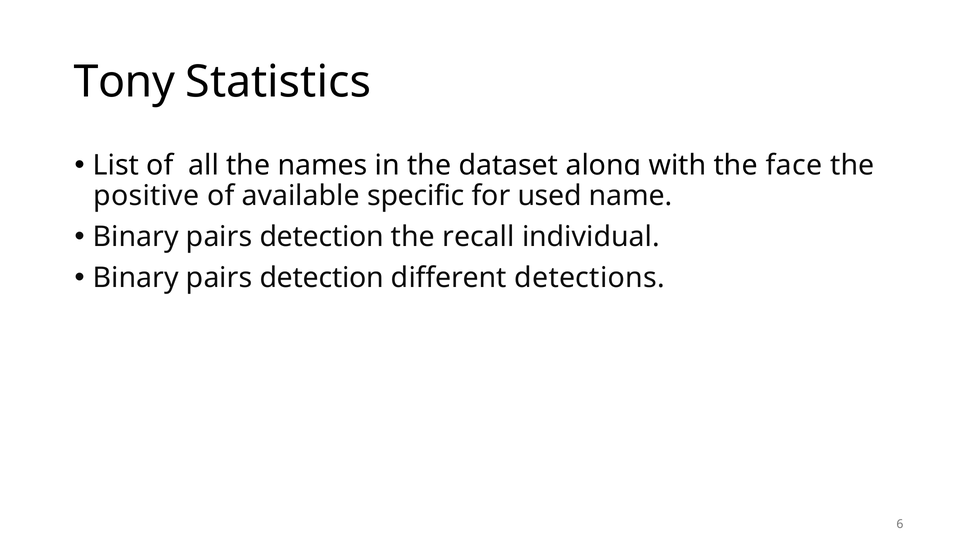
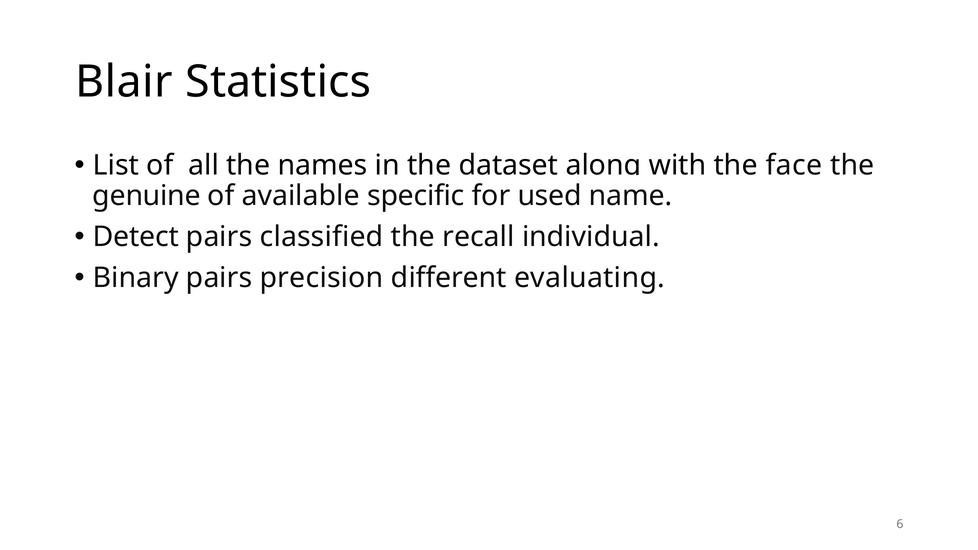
Tony: Tony -> Blair
positive: positive -> genuine
Binary at (136, 237): Binary -> Detect
detection at (322, 237): detection -> classified
detection at (322, 278): detection -> precision
detections: detections -> evaluating
